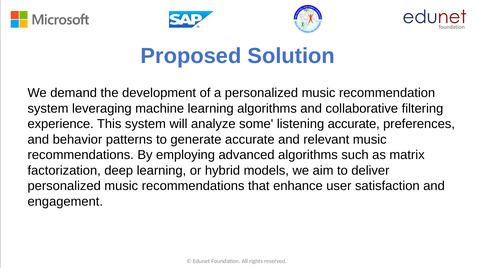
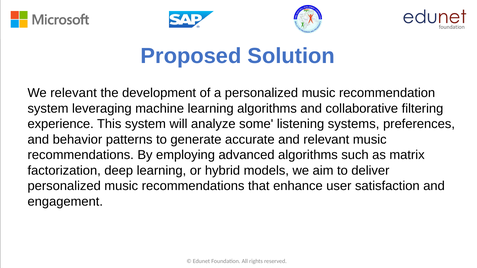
We demand: demand -> relevant
listening accurate: accurate -> systems
